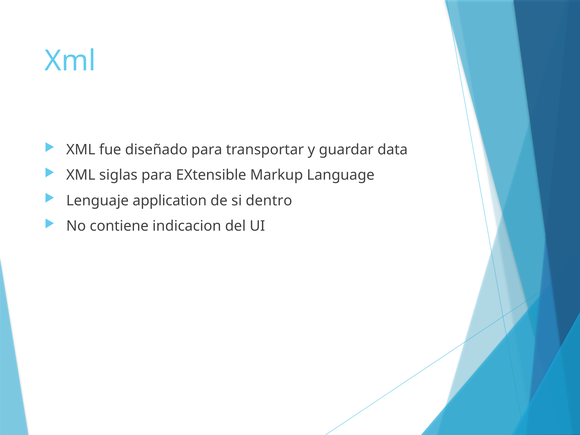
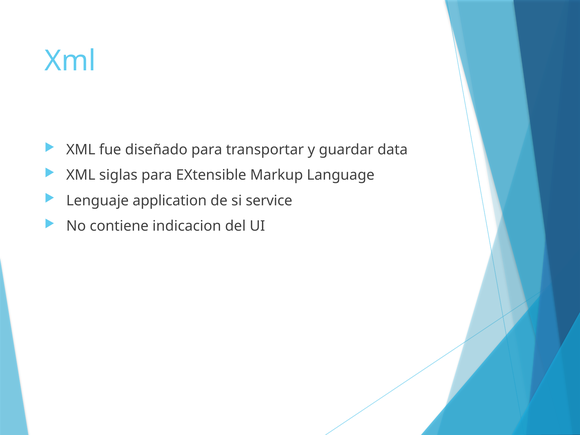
dentro: dentro -> service
